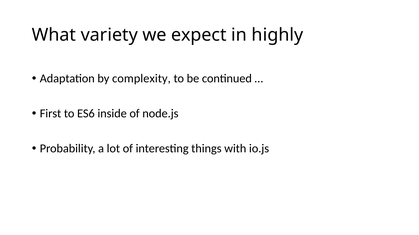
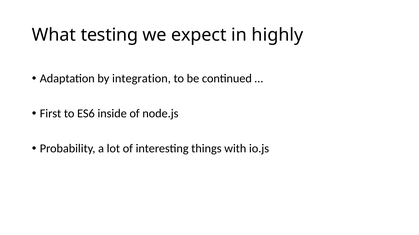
variety: variety -> testing
complexity: complexity -> integration
